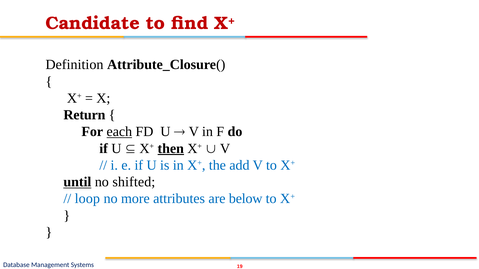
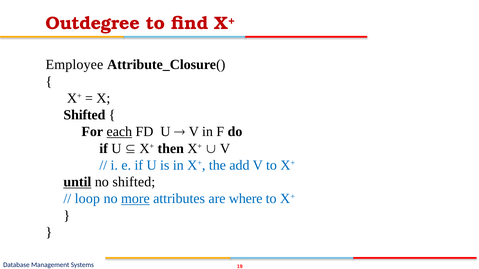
Candidate: Candidate -> Outdegree
Definition: Definition -> Employee
Return at (84, 115): Return -> Shifted
then underline: present -> none
more underline: none -> present
below: below -> where
